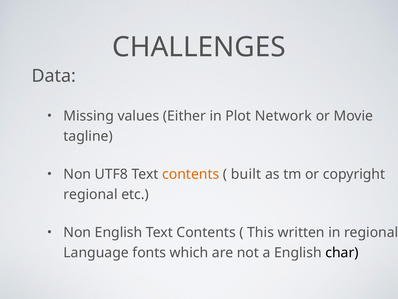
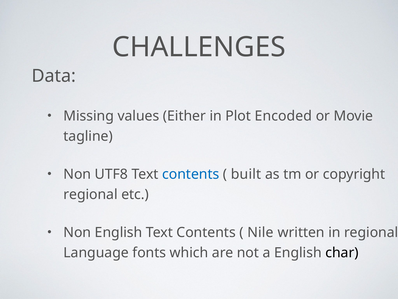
Network: Network -> Encoded
contents at (191, 174) colour: orange -> blue
This: This -> Nile
